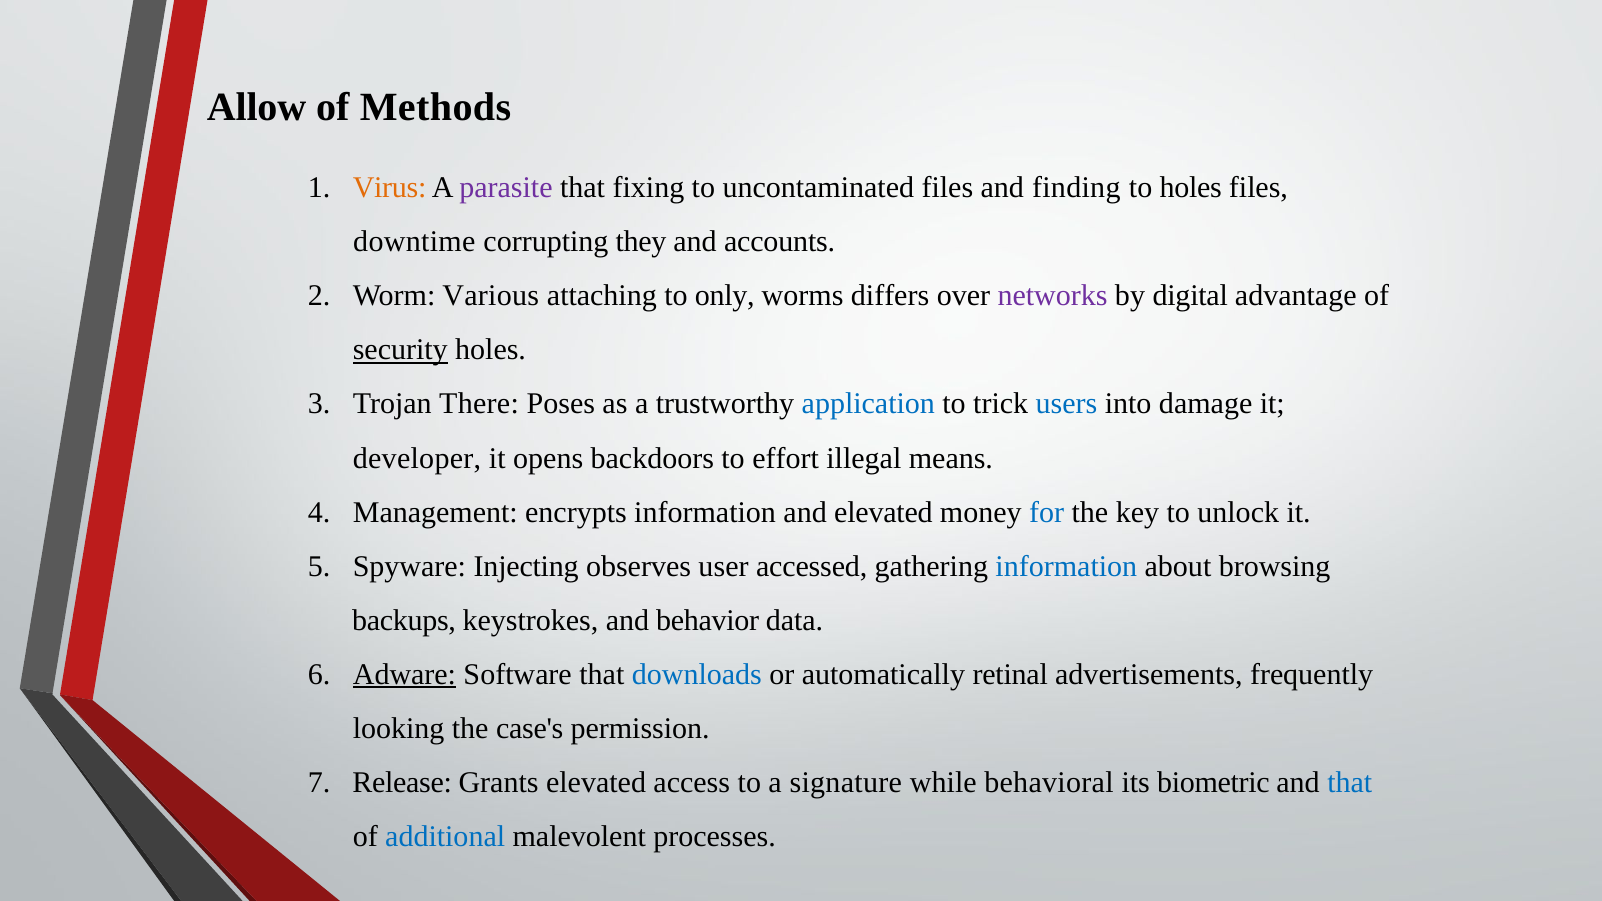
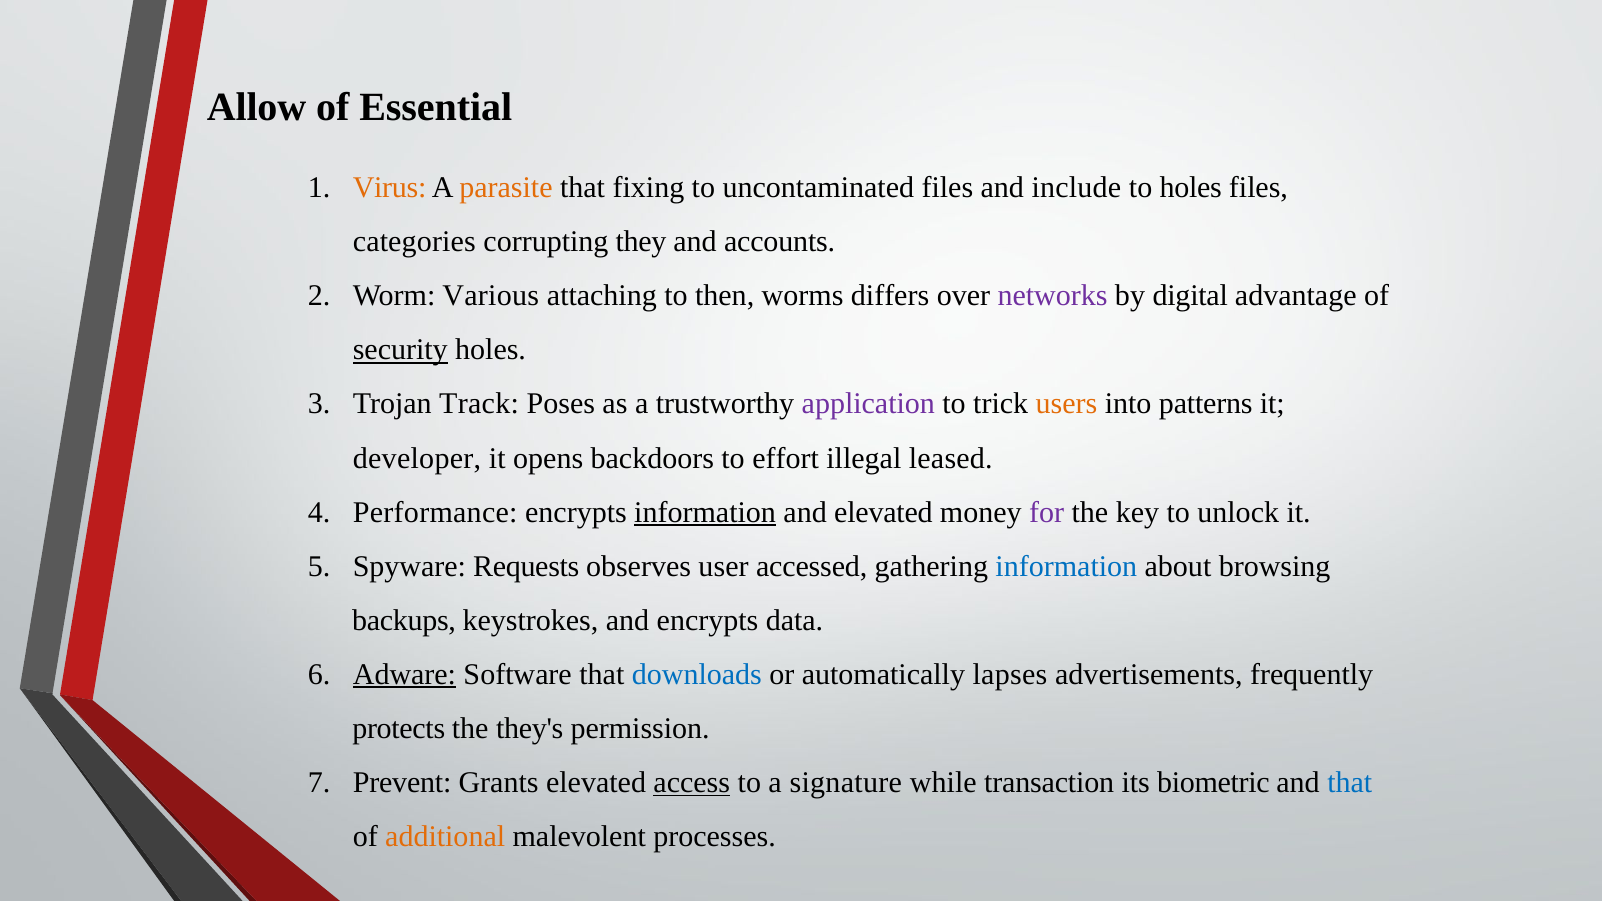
Methods: Methods -> Essential
parasite colour: purple -> orange
finding: finding -> include
downtime: downtime -> categories
only: only -> then
There: There -> Track
application colour: blue -> purple
users colour: blue -> orange
damage: damage -> patterns
means: means -> leased
Management: Management -> Performance
information at (705, 512) underline: none -> present
for colour: blue -> purple
Injecting: Injecting -> Requests
and behavior: behavior -> encrypts
retinal: retinal -> lapses
looking: looking -> protects
case's: case's -> they's
Release: Release -> Prevent
access underline: none -> present
behavioral: behavioral -> transaction
additional colour: blue -> orange
